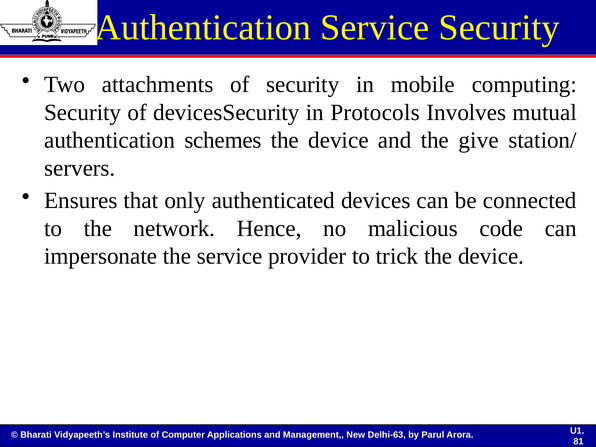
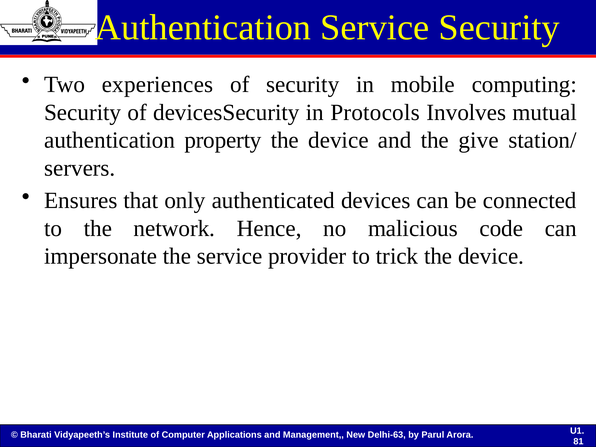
attachments: attachments -> experiences
schemes: schemes -> property
